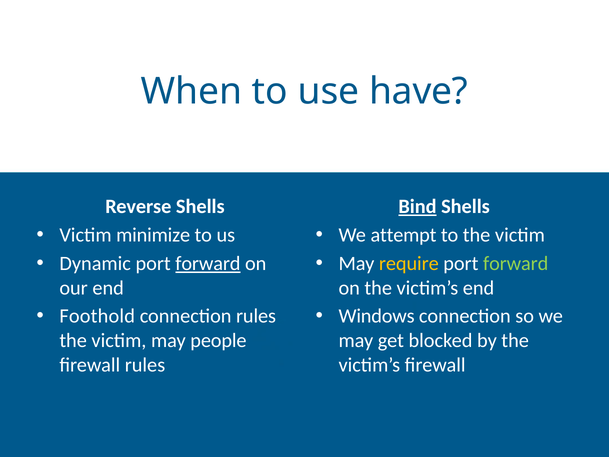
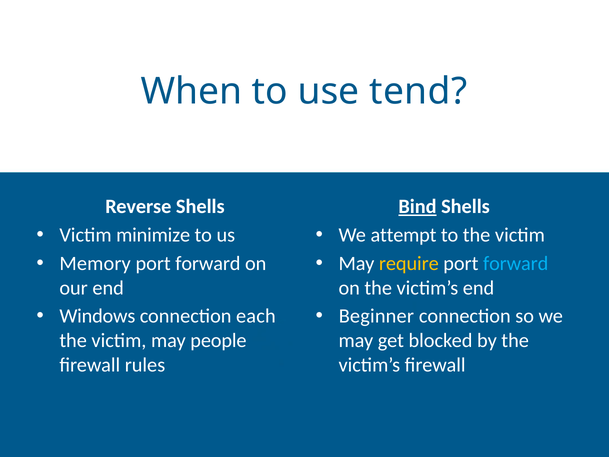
have: have -> tend
Dynamic: Dynamic -> Memory
forward at (208, 263) underline: present -> none
forward at (516, 263) colour: light green -> light blue
Foothold: Foothold -> Windows
connection rules: rules -> each
Windows: Windows -> Beginner
